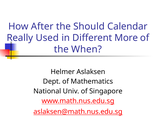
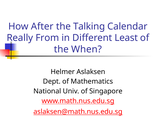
Should: Should -> Talking
Used: Used -> From
More: More -> Least
